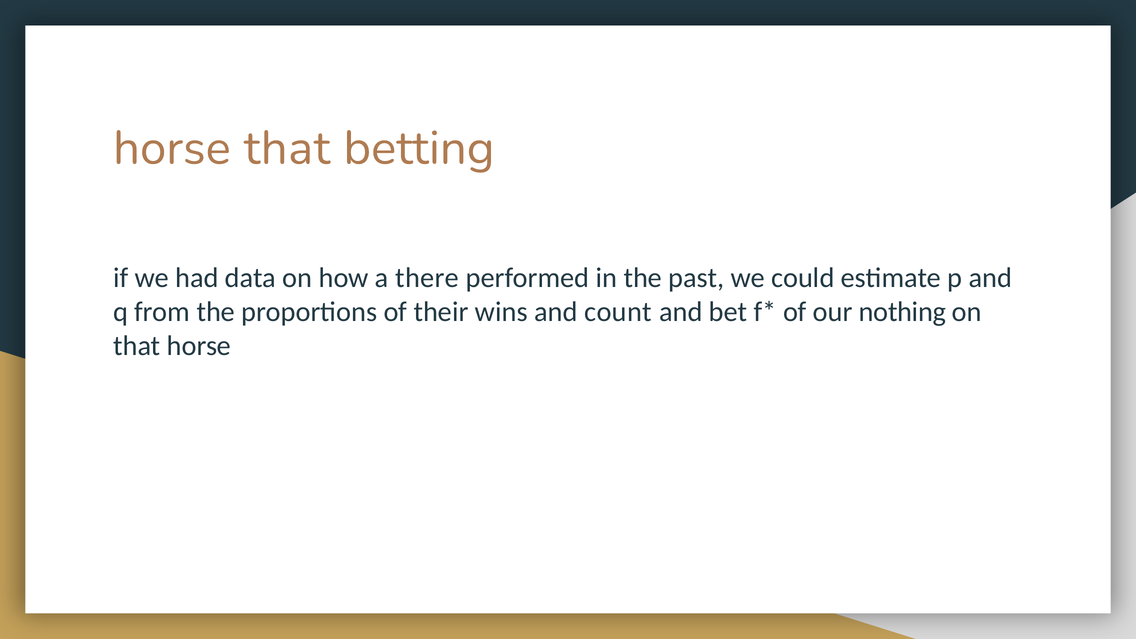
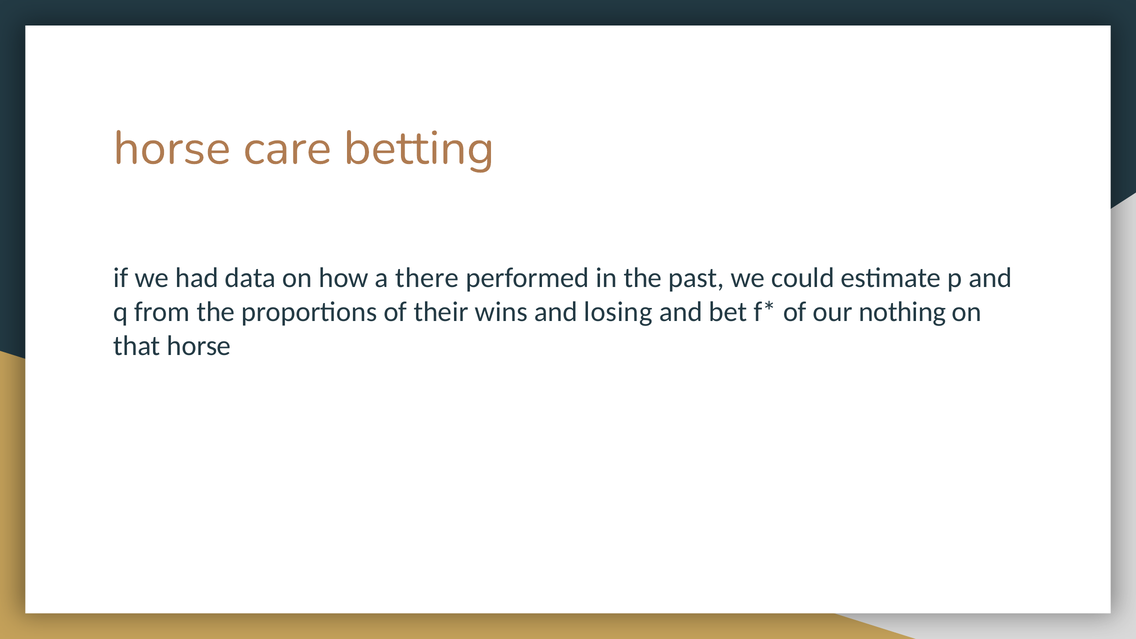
horse that: that -> care
count: count -> losing
